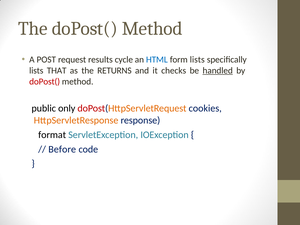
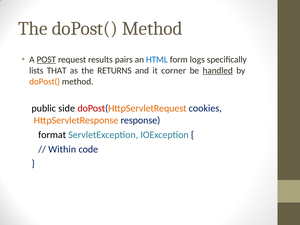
POST underline: none -> present
cycle: cycle -> pairs
form lists: lists -> logs
checks: checks -> corner
doPost( at (45, 82) colour: red -> orange
only: only -> side
Before: Before -> Within
